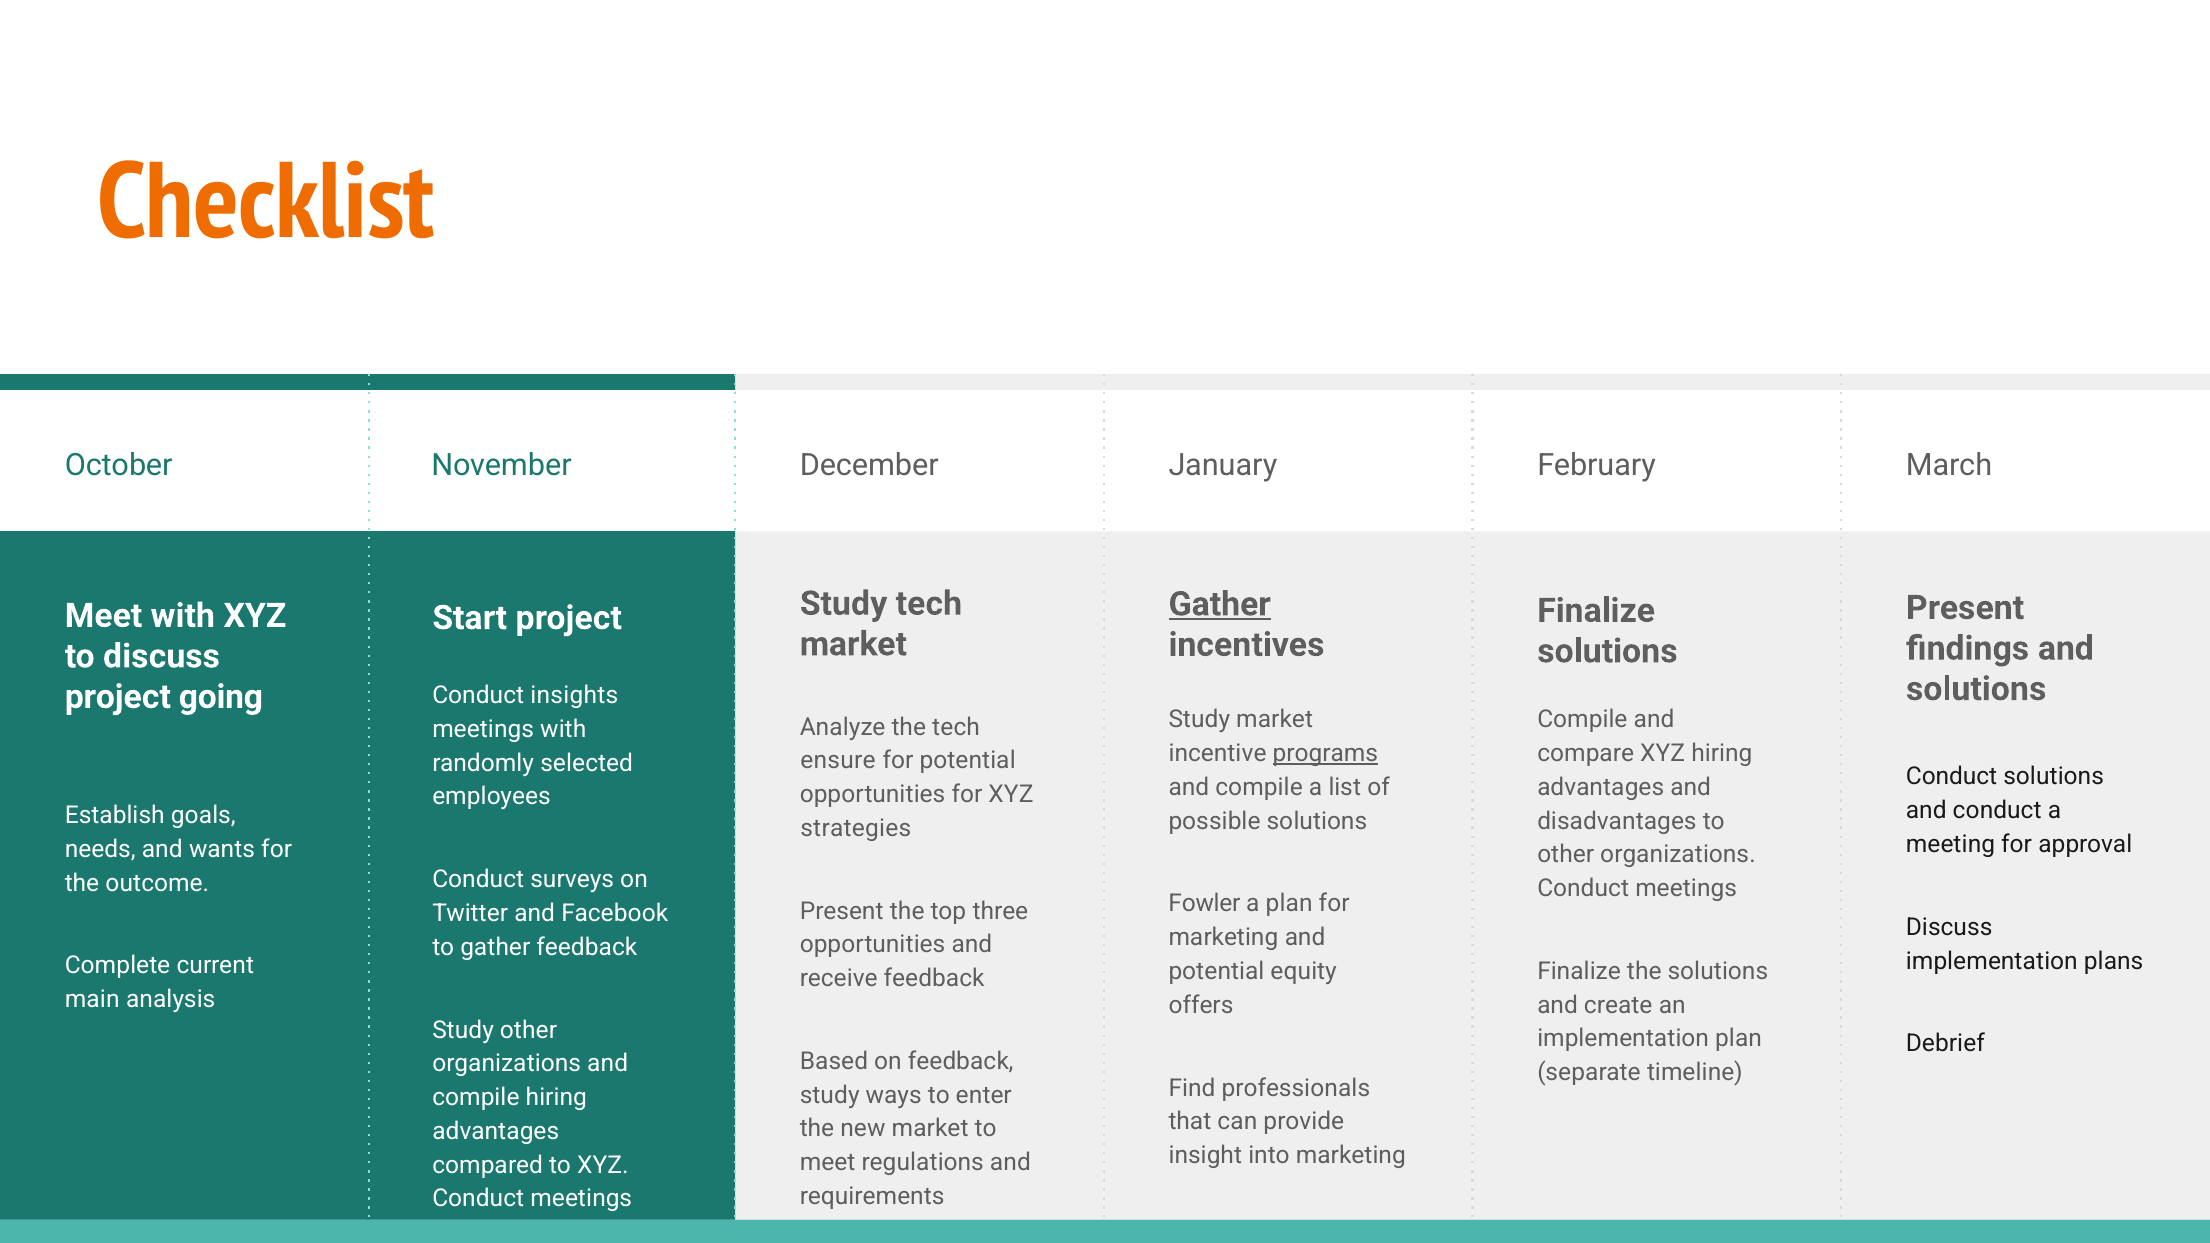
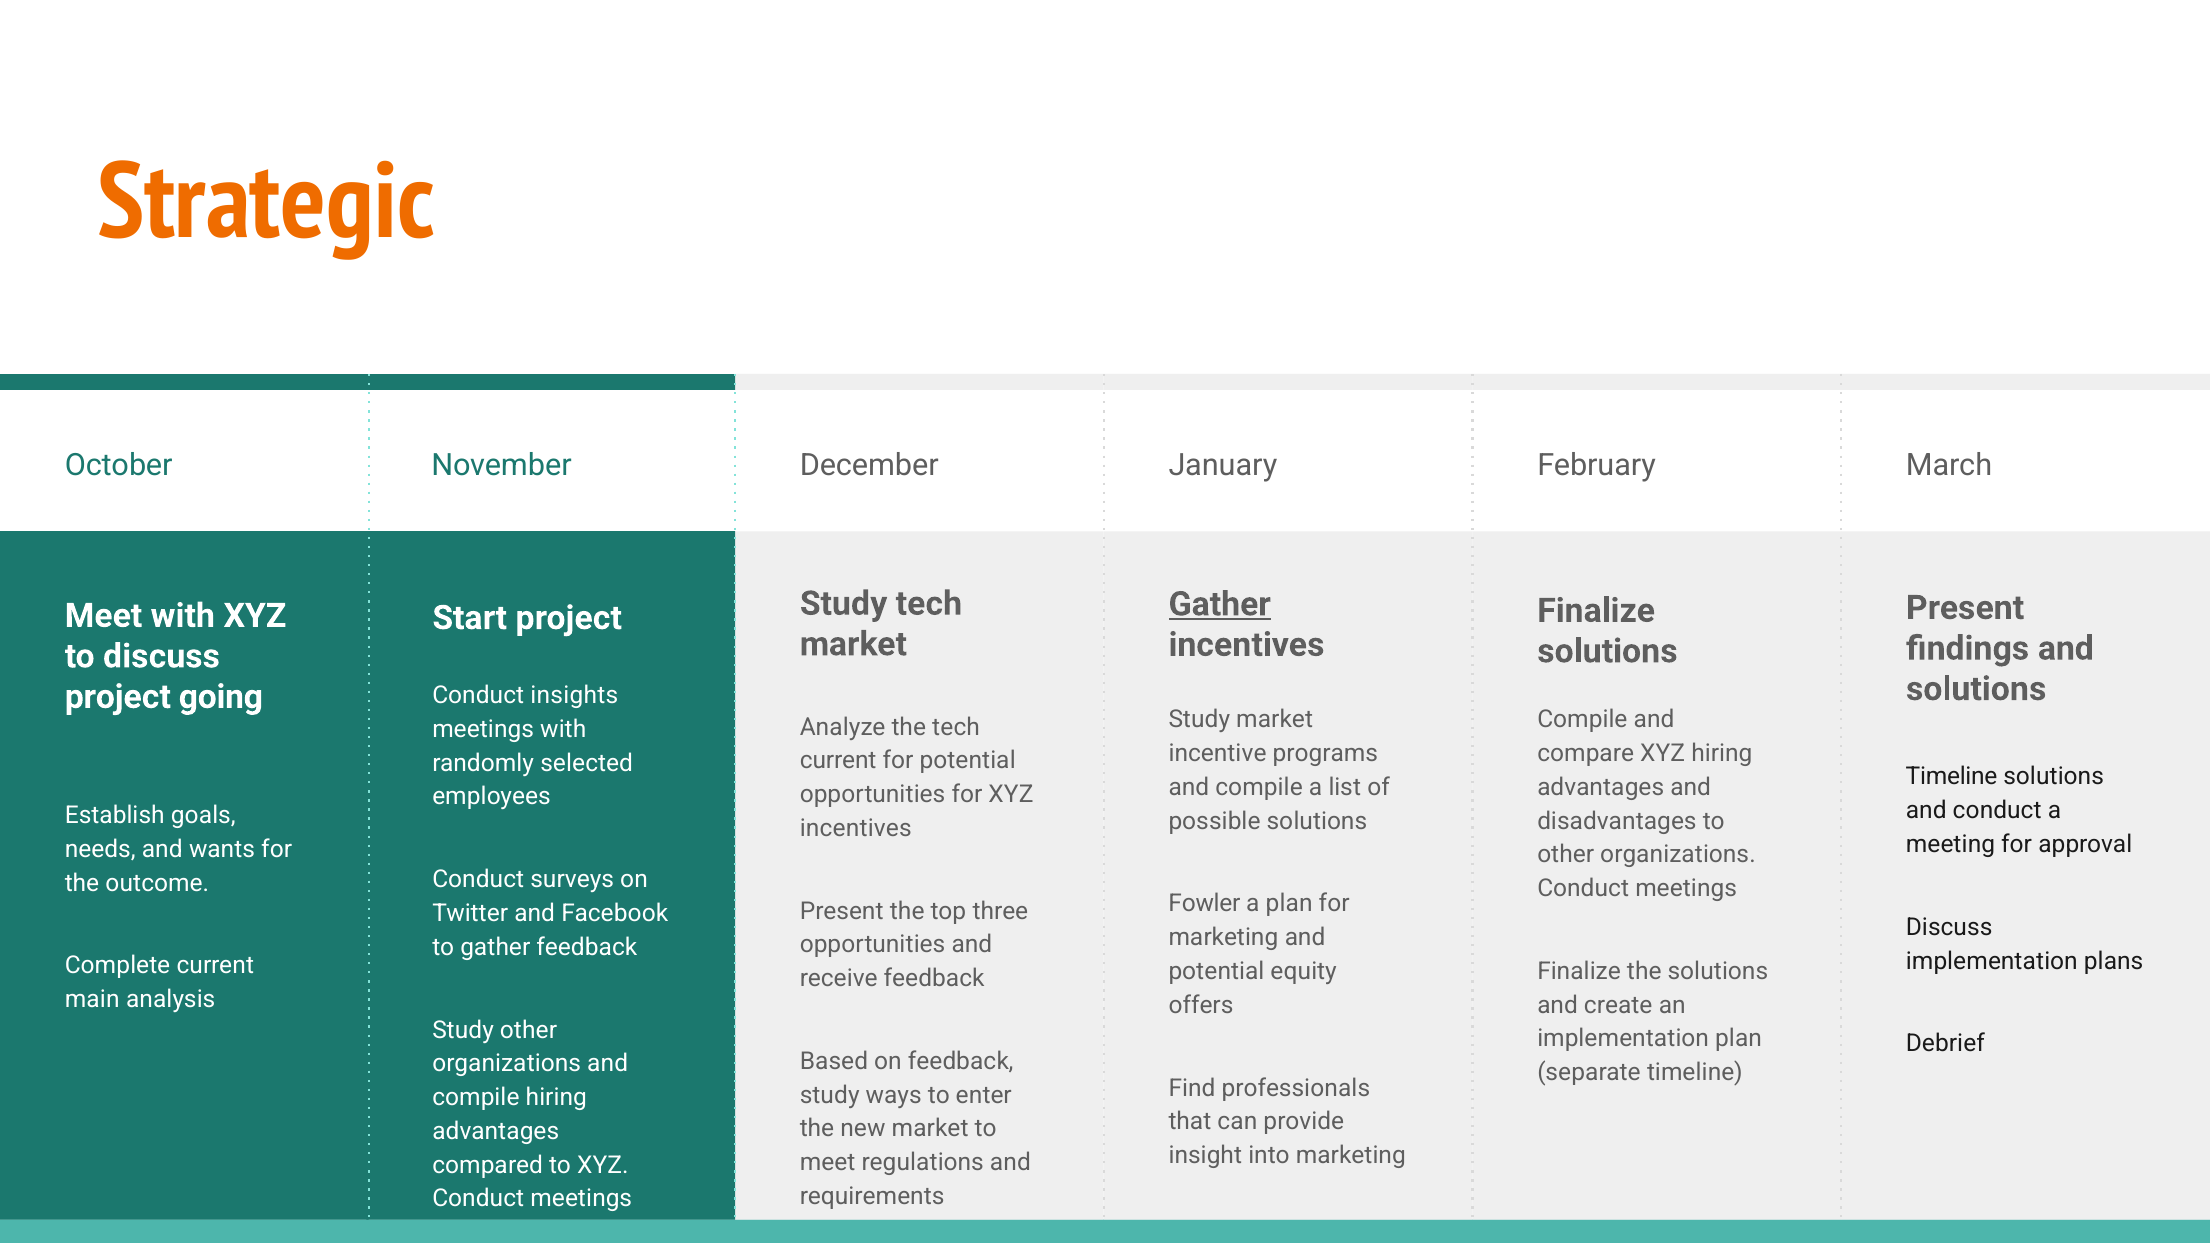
Checklist: Checklist -> Strategic
programs underline: present -> none
ensure at (838, 761): ensure -> current
Conduct at (1952, 777): Conduct -> Timeline
strategies at (856, 828): strategies -> incentives
